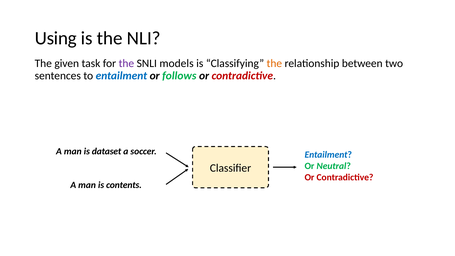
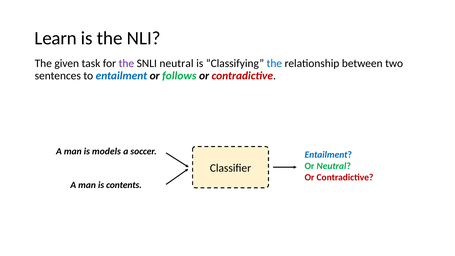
Using: Using -> Learn
SNLI models: models -> neutral
the at (274, 63) colour: orange -> blue
dataset: dataset -> models
